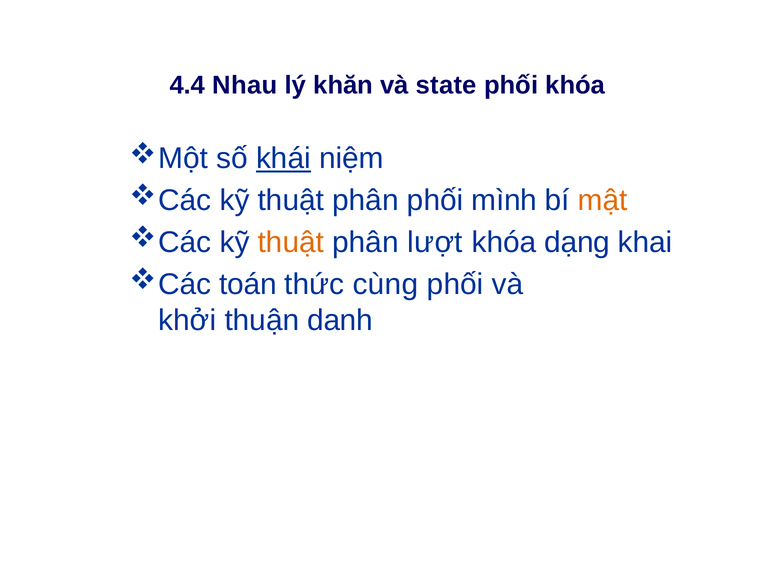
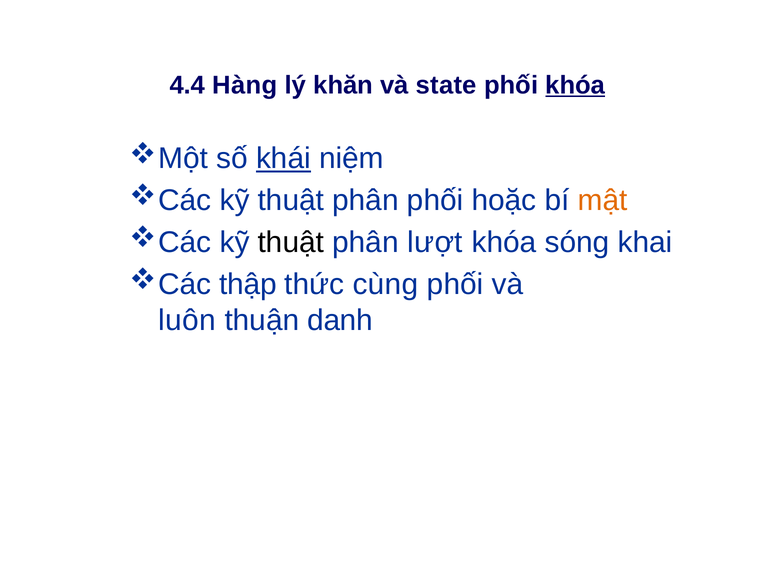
Nhau: Nhau -> Hàng
khóa at (575, 85) underline: none -> present
mình: mình -> hoặc
thuật at (291, 242) colour: orange -> black
dạng: dạng -> sóng
toán: toán -> thập
khởi: khởi -> luôn
